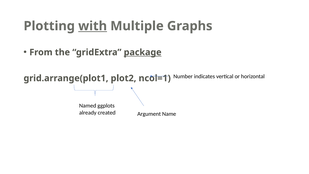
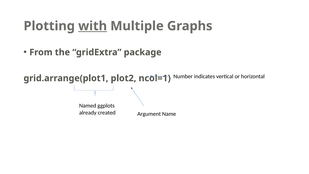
package underline: present -> none
